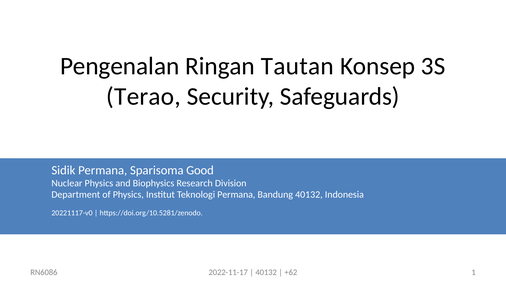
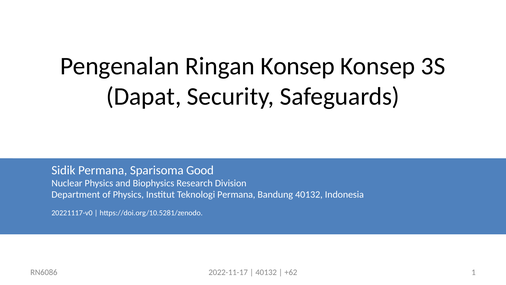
Ringan Tautan: Tautan -> Konsep
Terao: Terao -> Dapat
